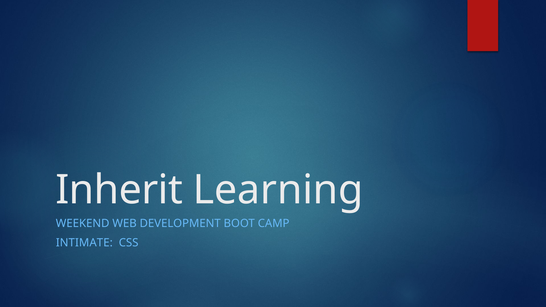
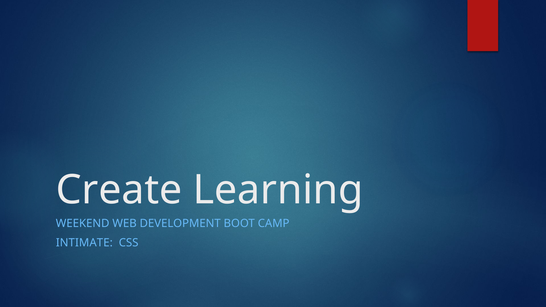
Inherit: Inherit -> Create
